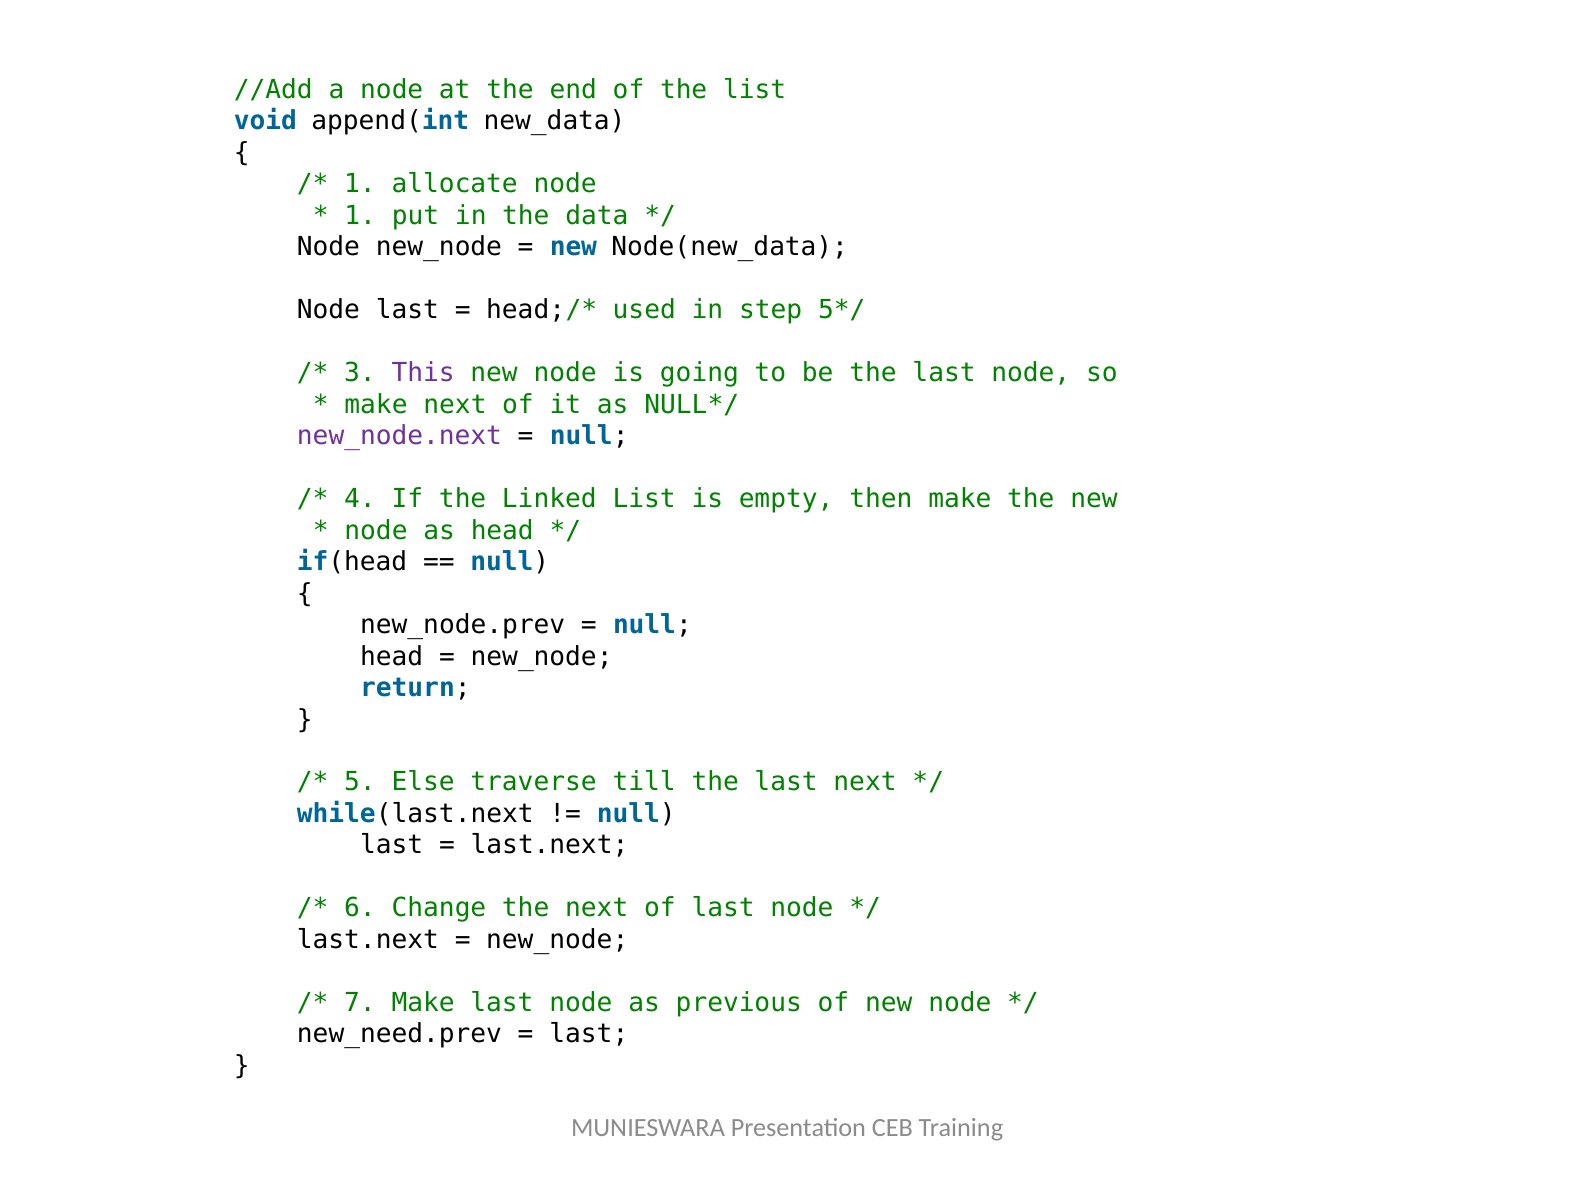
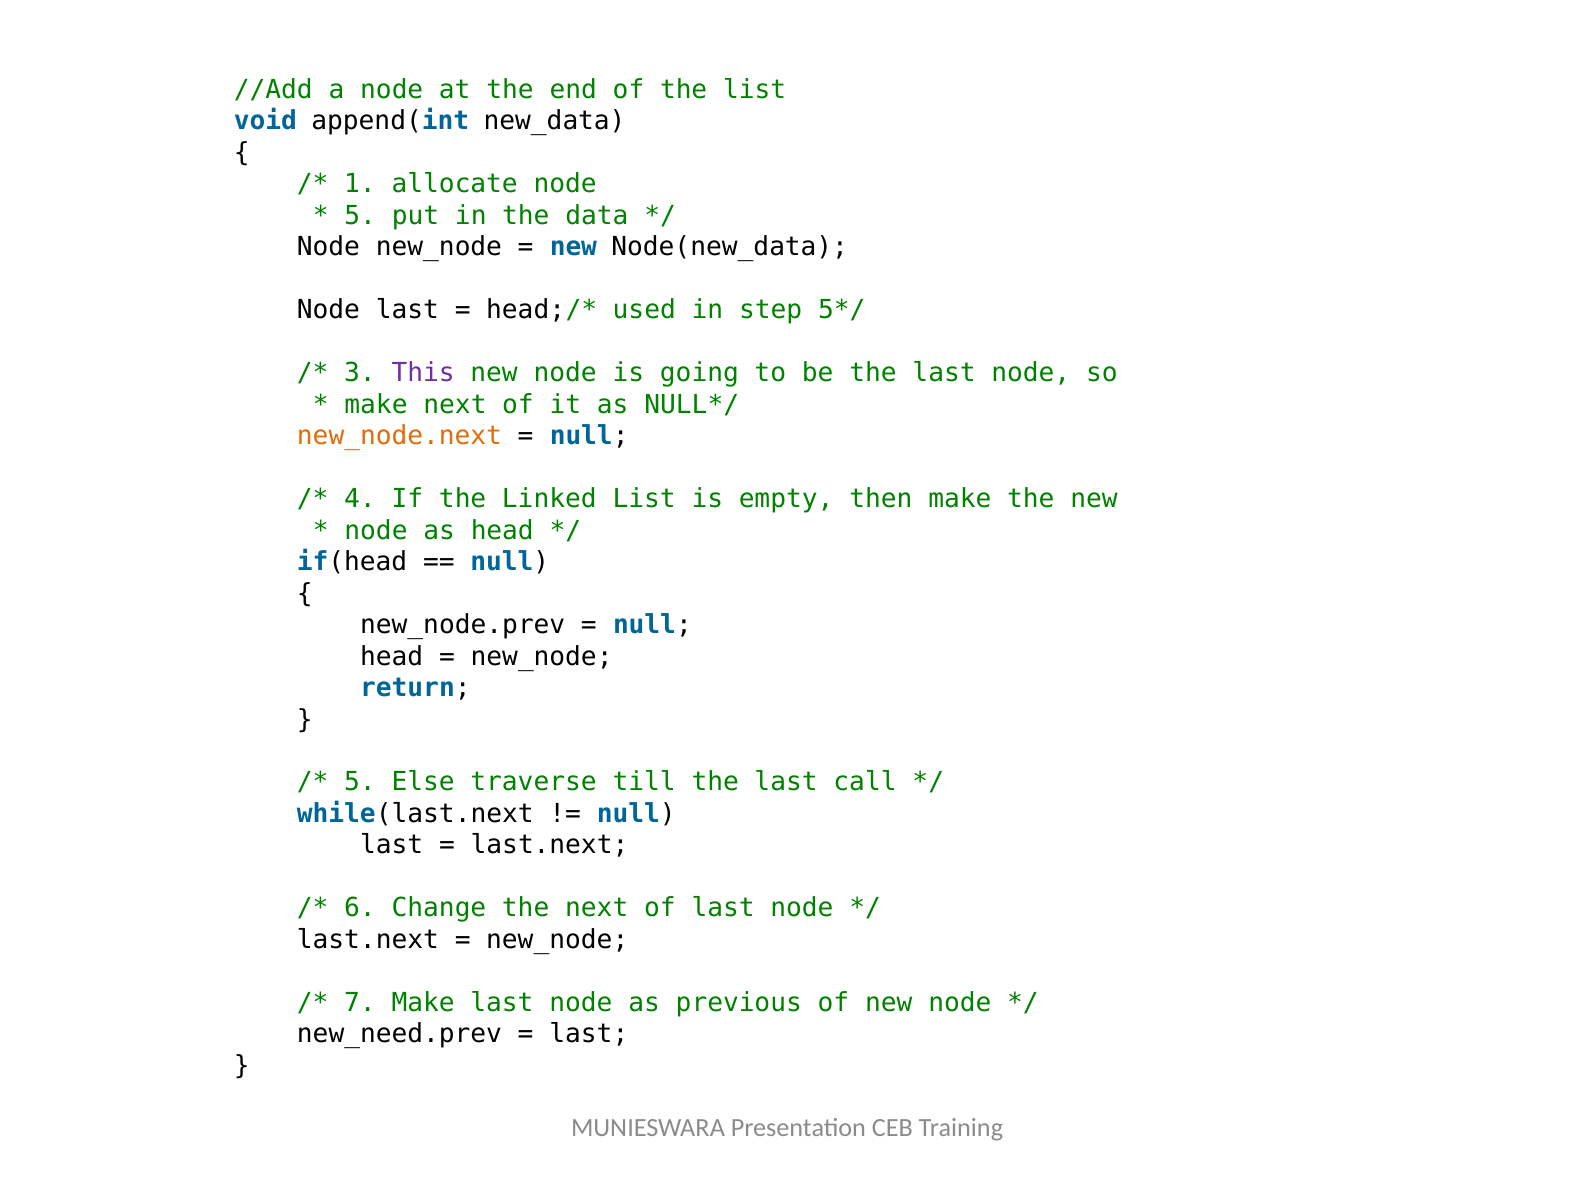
1 at (360, 216): 1 -> 5
new_node.next colour: purple -> orange
last next: next -> call
